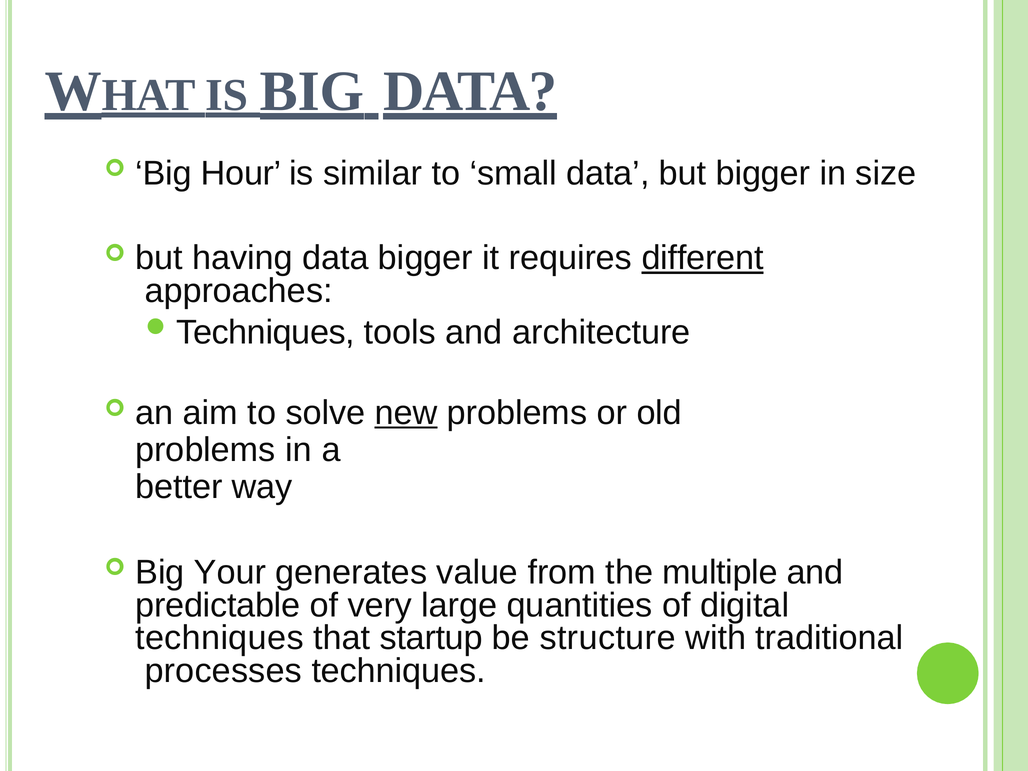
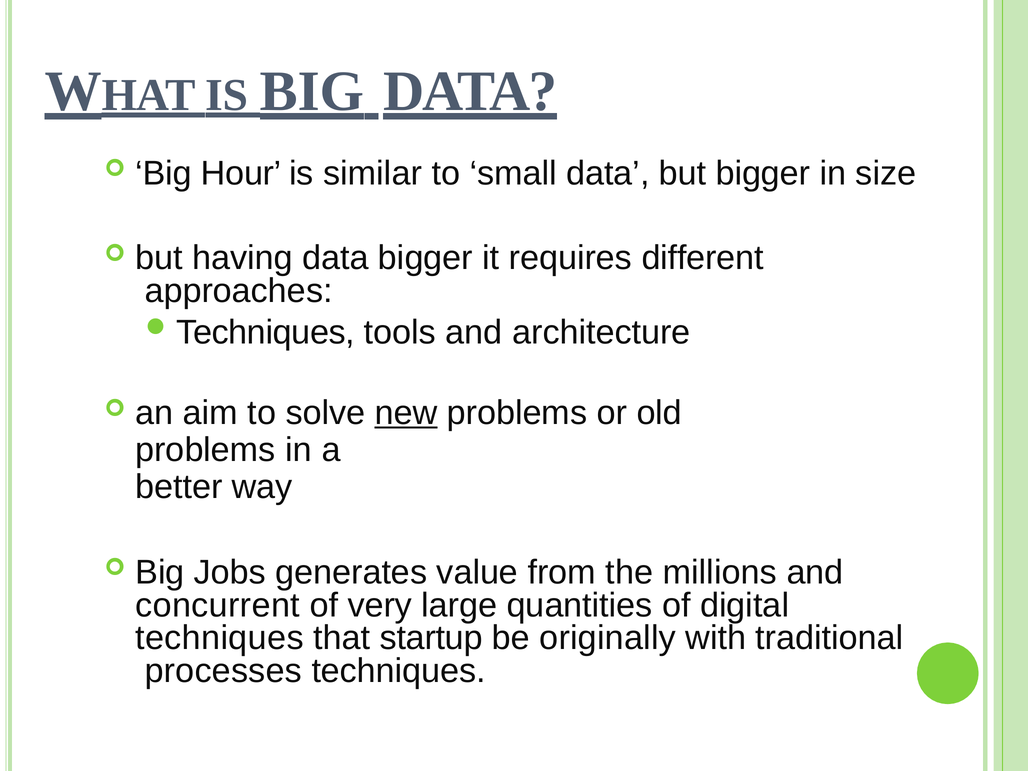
different underline: present -> none
Your: Your -> Jobs
multiple: multiple -> millions
predictable: predictable -> concurrent
structure: structure -> originally
